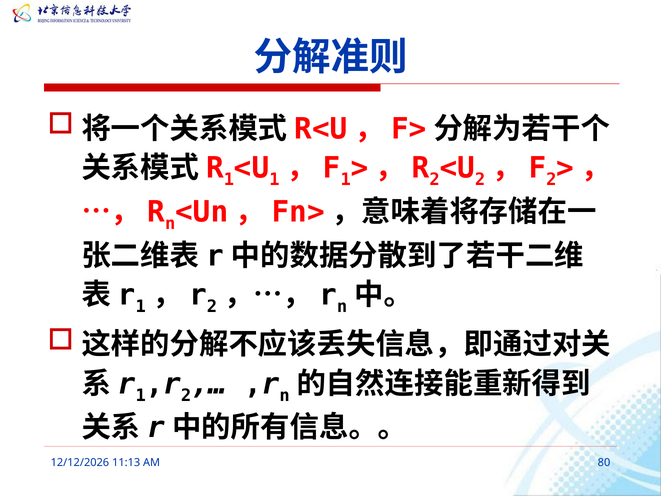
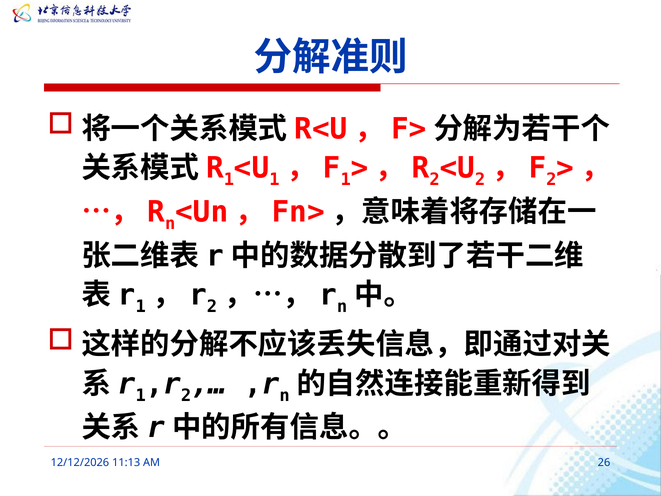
80: 80 -> 26
